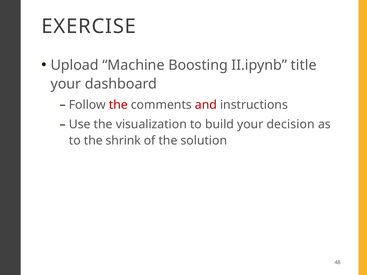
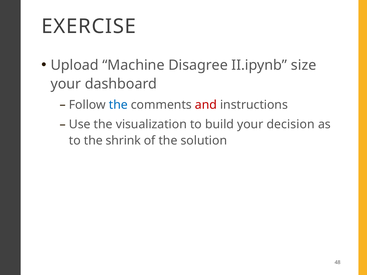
Boosting: Boosting -> Disagree
title: title -> size
the at (118, 105) colour: red -> blue
